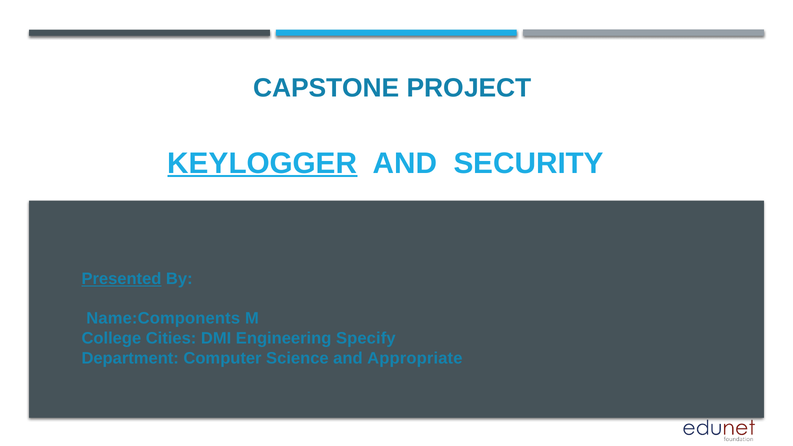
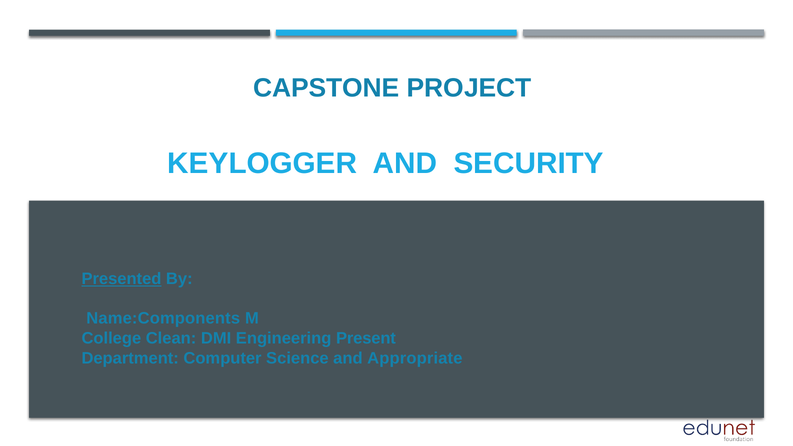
KEYLOGGER underline: present -> none
Cities: Cities -> Clean
Specify: Specify -> Present
